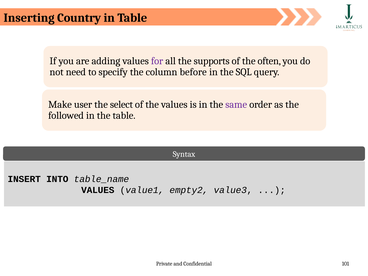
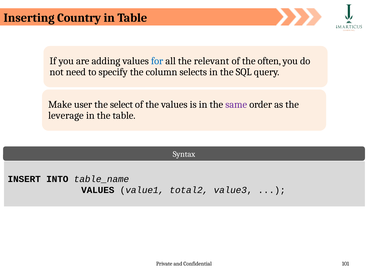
for colour: purple -> blue
supports: supports -> relevant
before: before -> selects
followed: followed -> leverage
empty2: empty2 -> total2
